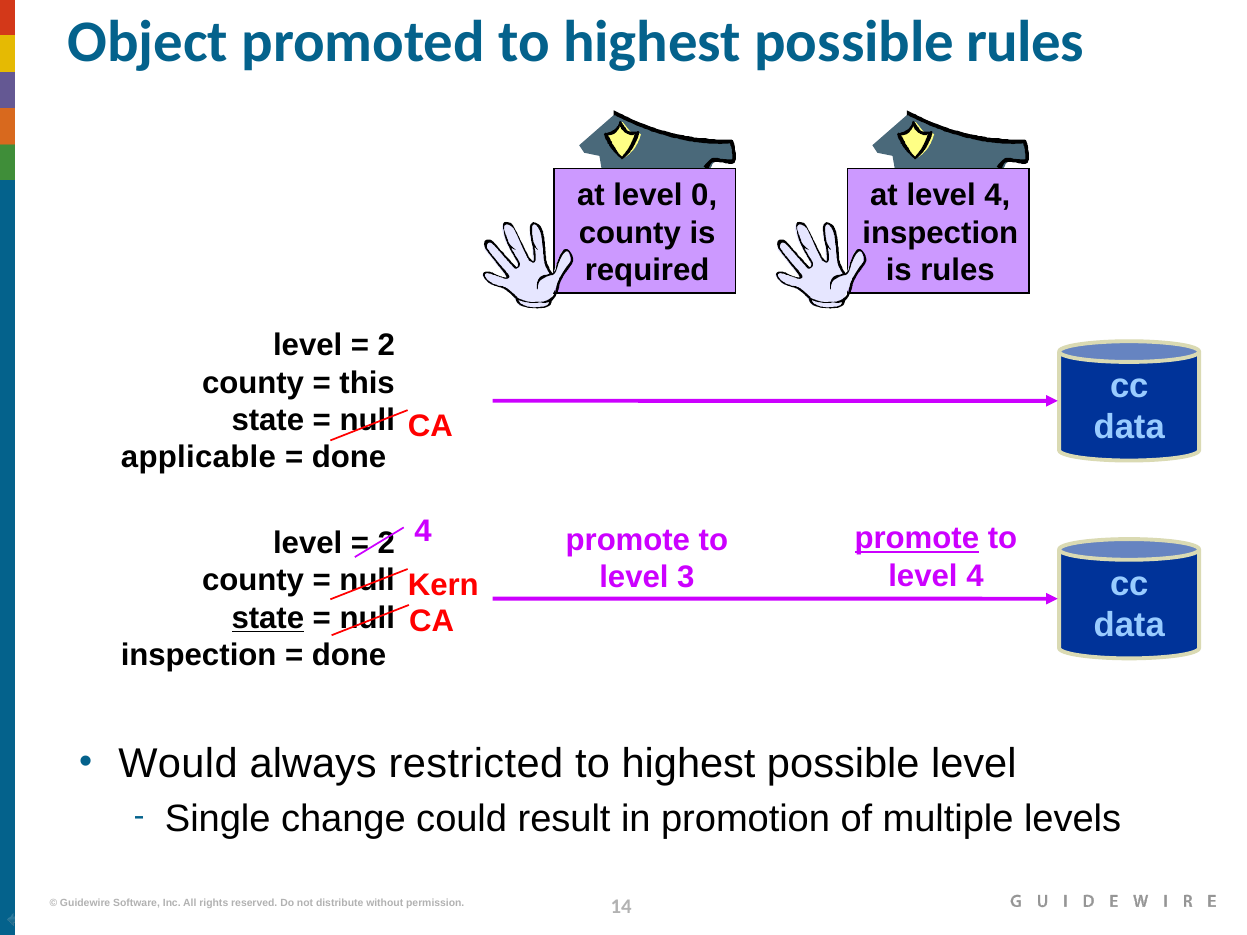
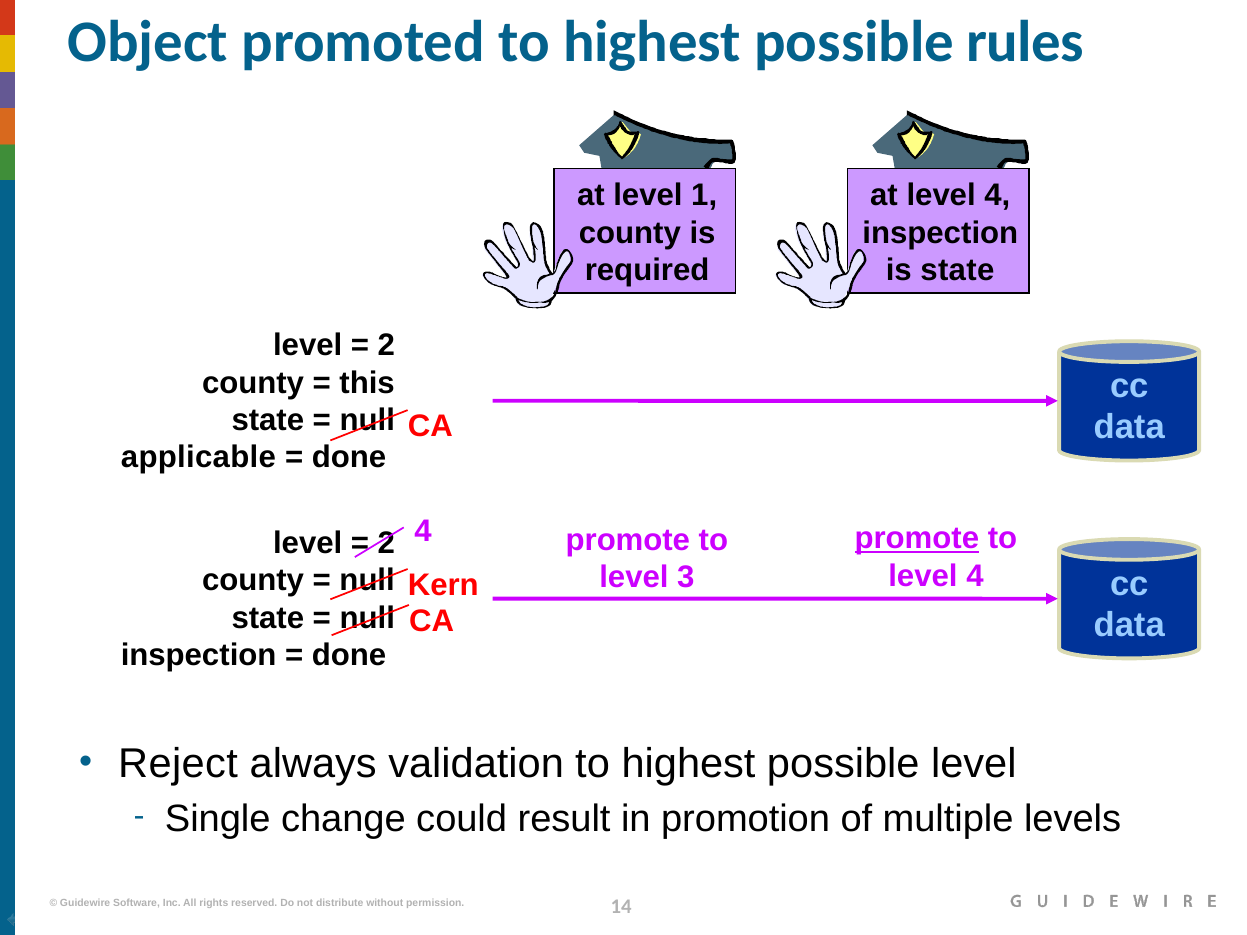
0: 0 -> 1
is rules: rules -> state
state at (268, 618) underline: present -> none
Would: Would -> Reject
restricted: restricted -> validation
